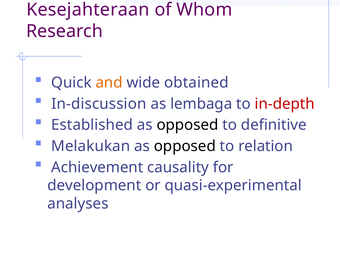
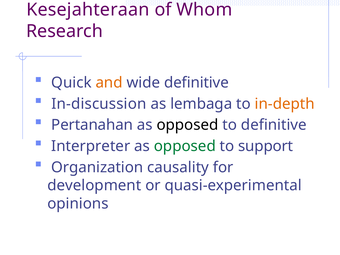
wide obtained: obtained -> definitive
in-depth colour: red -> orange
Established: Established -> Pertanahan
Melakukan: Melakukan -> Interpreter
opposed at (185, 146) colour: black -> green
relation: relation -> support
Achievement: Achievement -> Organization
analyses: analyses -> opinions
